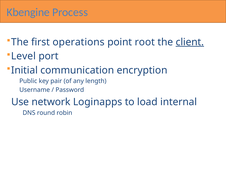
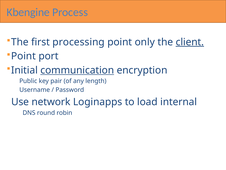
operations: operations -> processing
root: root -> only
Level at (23, 56): Level -> Point
communication underline: none -> present
